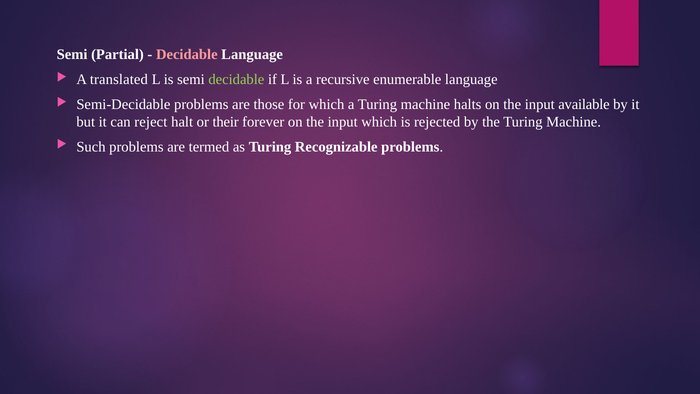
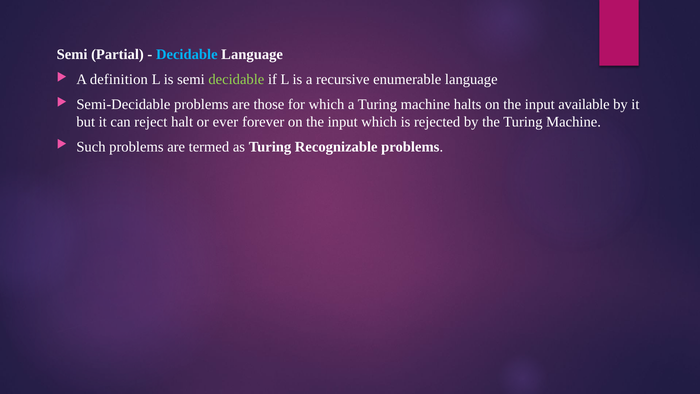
Decidable at (187, 55) colour: pink -> light blue
translated: translated -> definition
their: their -> ever
